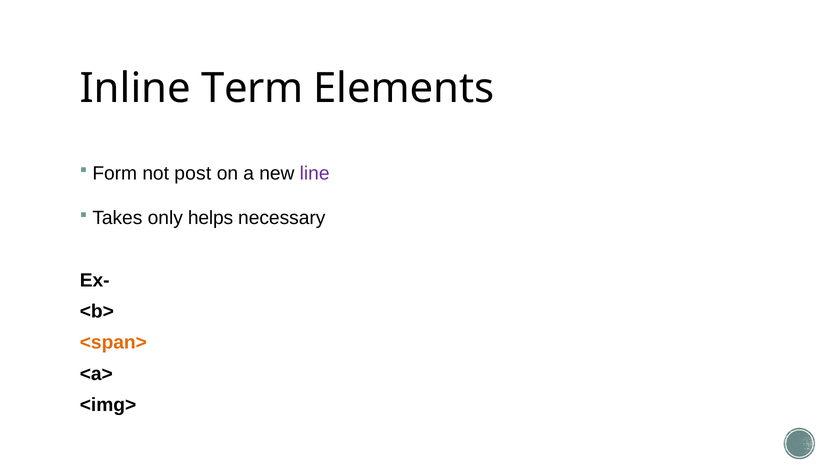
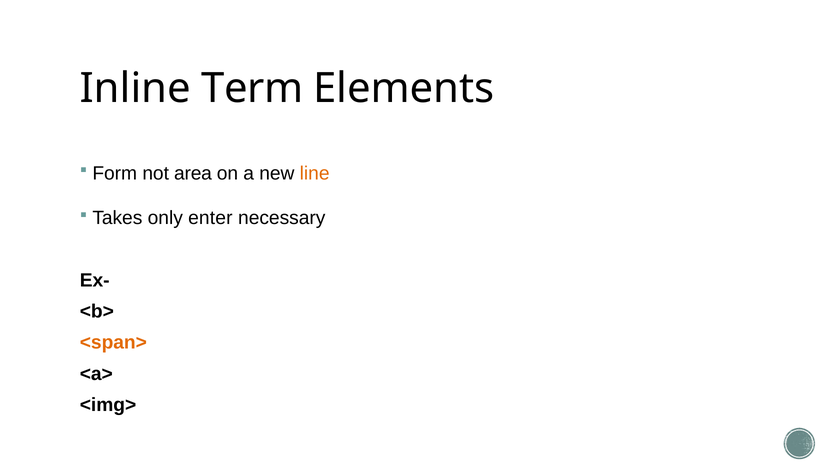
post: post -> area
line colour: purple -> orange
helps: helps -> enter
